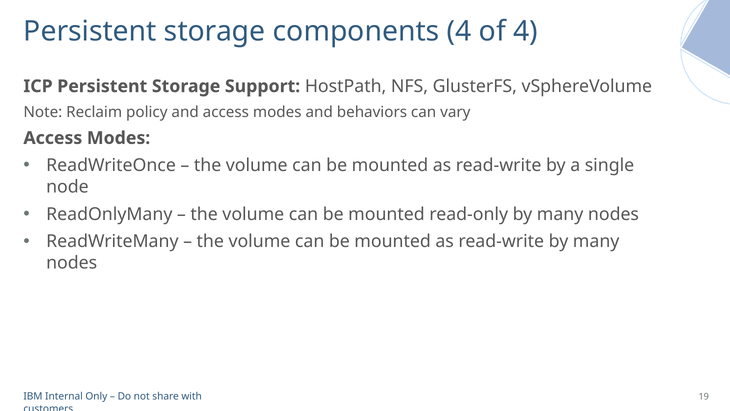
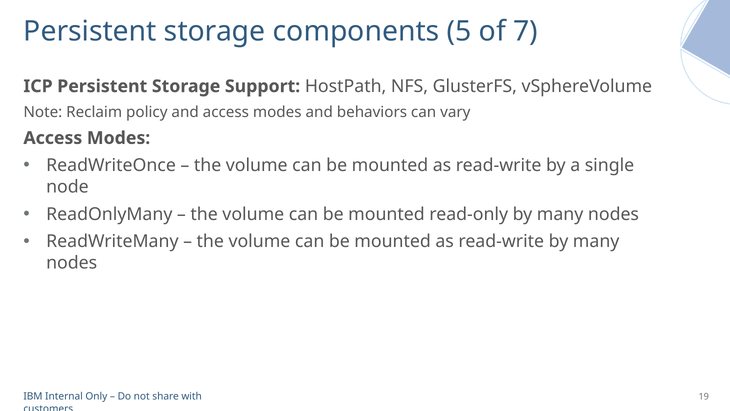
components 4: 4 -> 5
of 4: 4 -> 7
